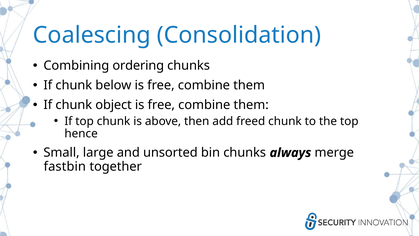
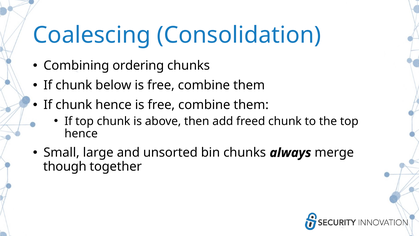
chunk object: object -> hence
fastbin: fastbin -> though
